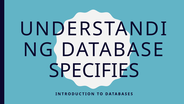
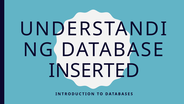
SPECIFIES: SPECIFIES -> INSERTED
